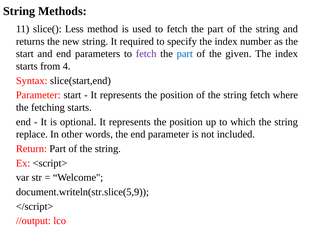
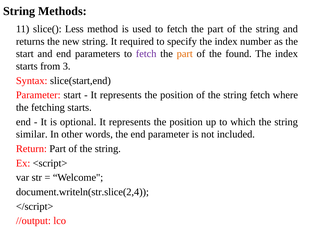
part at (185, 54) colour: blue -> orange
given: given -> found
4: 4 -> 3
replace: replace -> similar
document.writeln(str.slice(5,9: document.writeln(str.slice(5,9 -> document.writeln(str.slice(2,4
